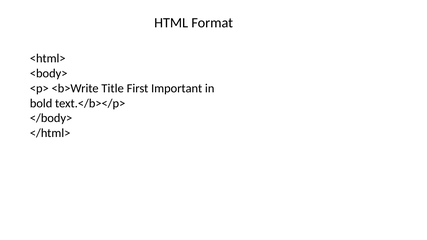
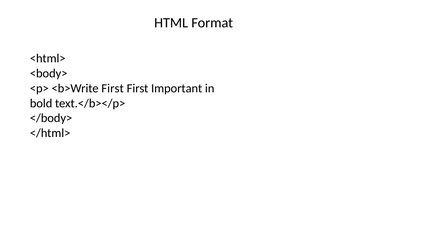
<b>Write Title: Title -> First
